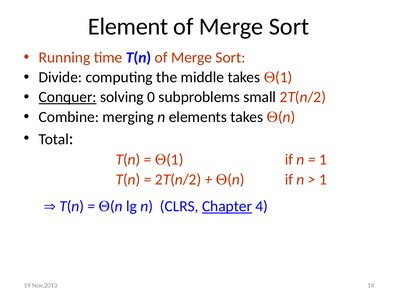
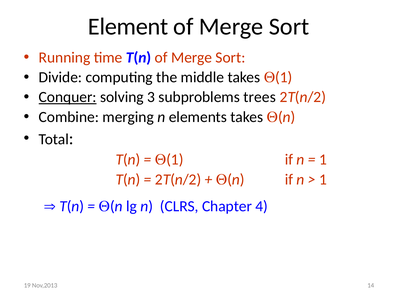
0: 0 -> 3
small: small -> trees
Chapter underline: present -> none
